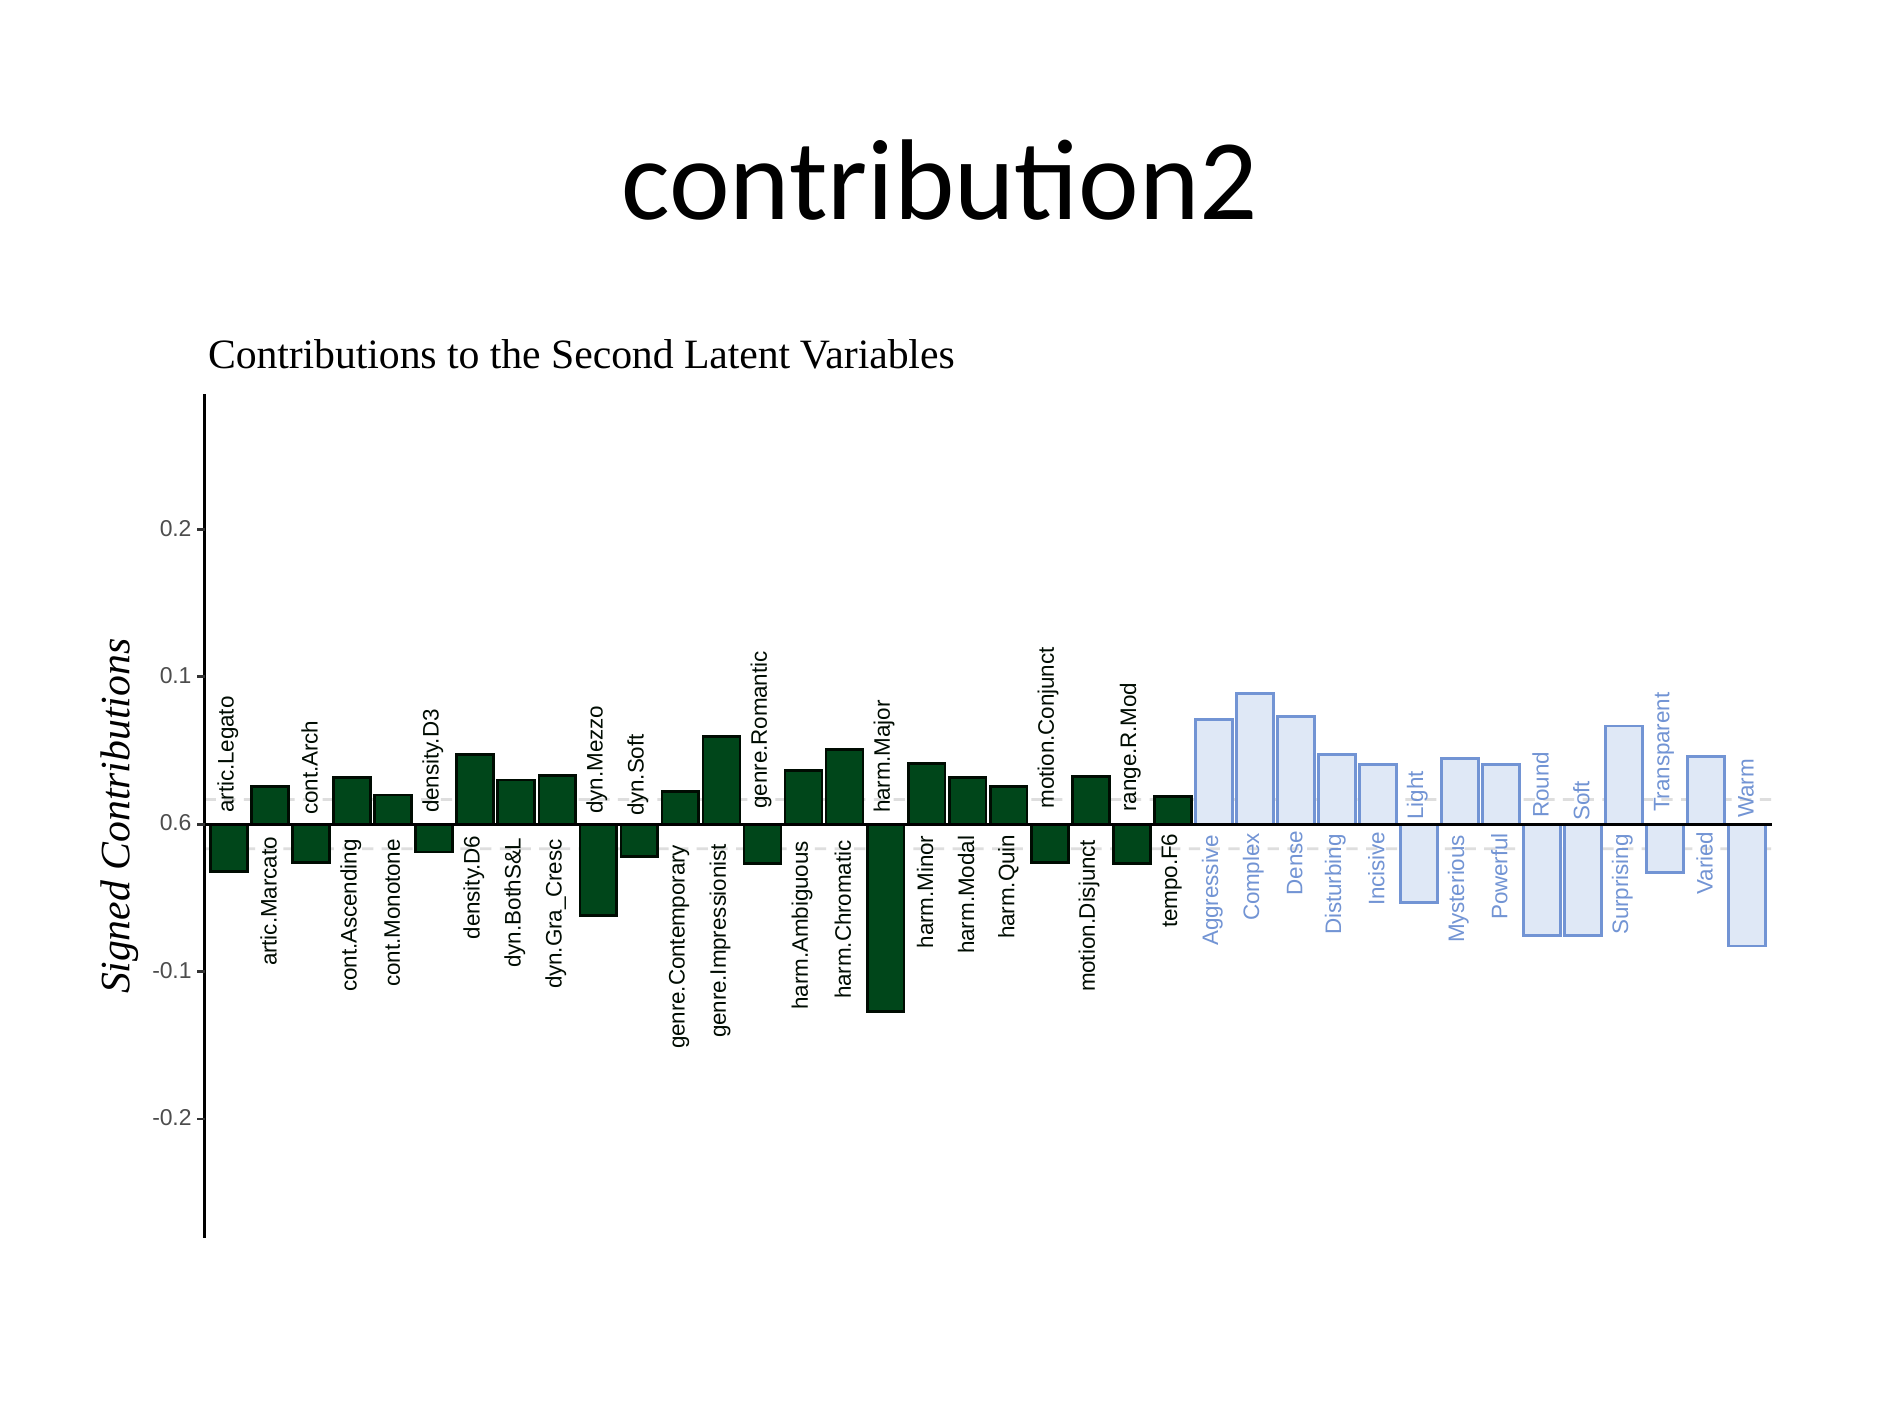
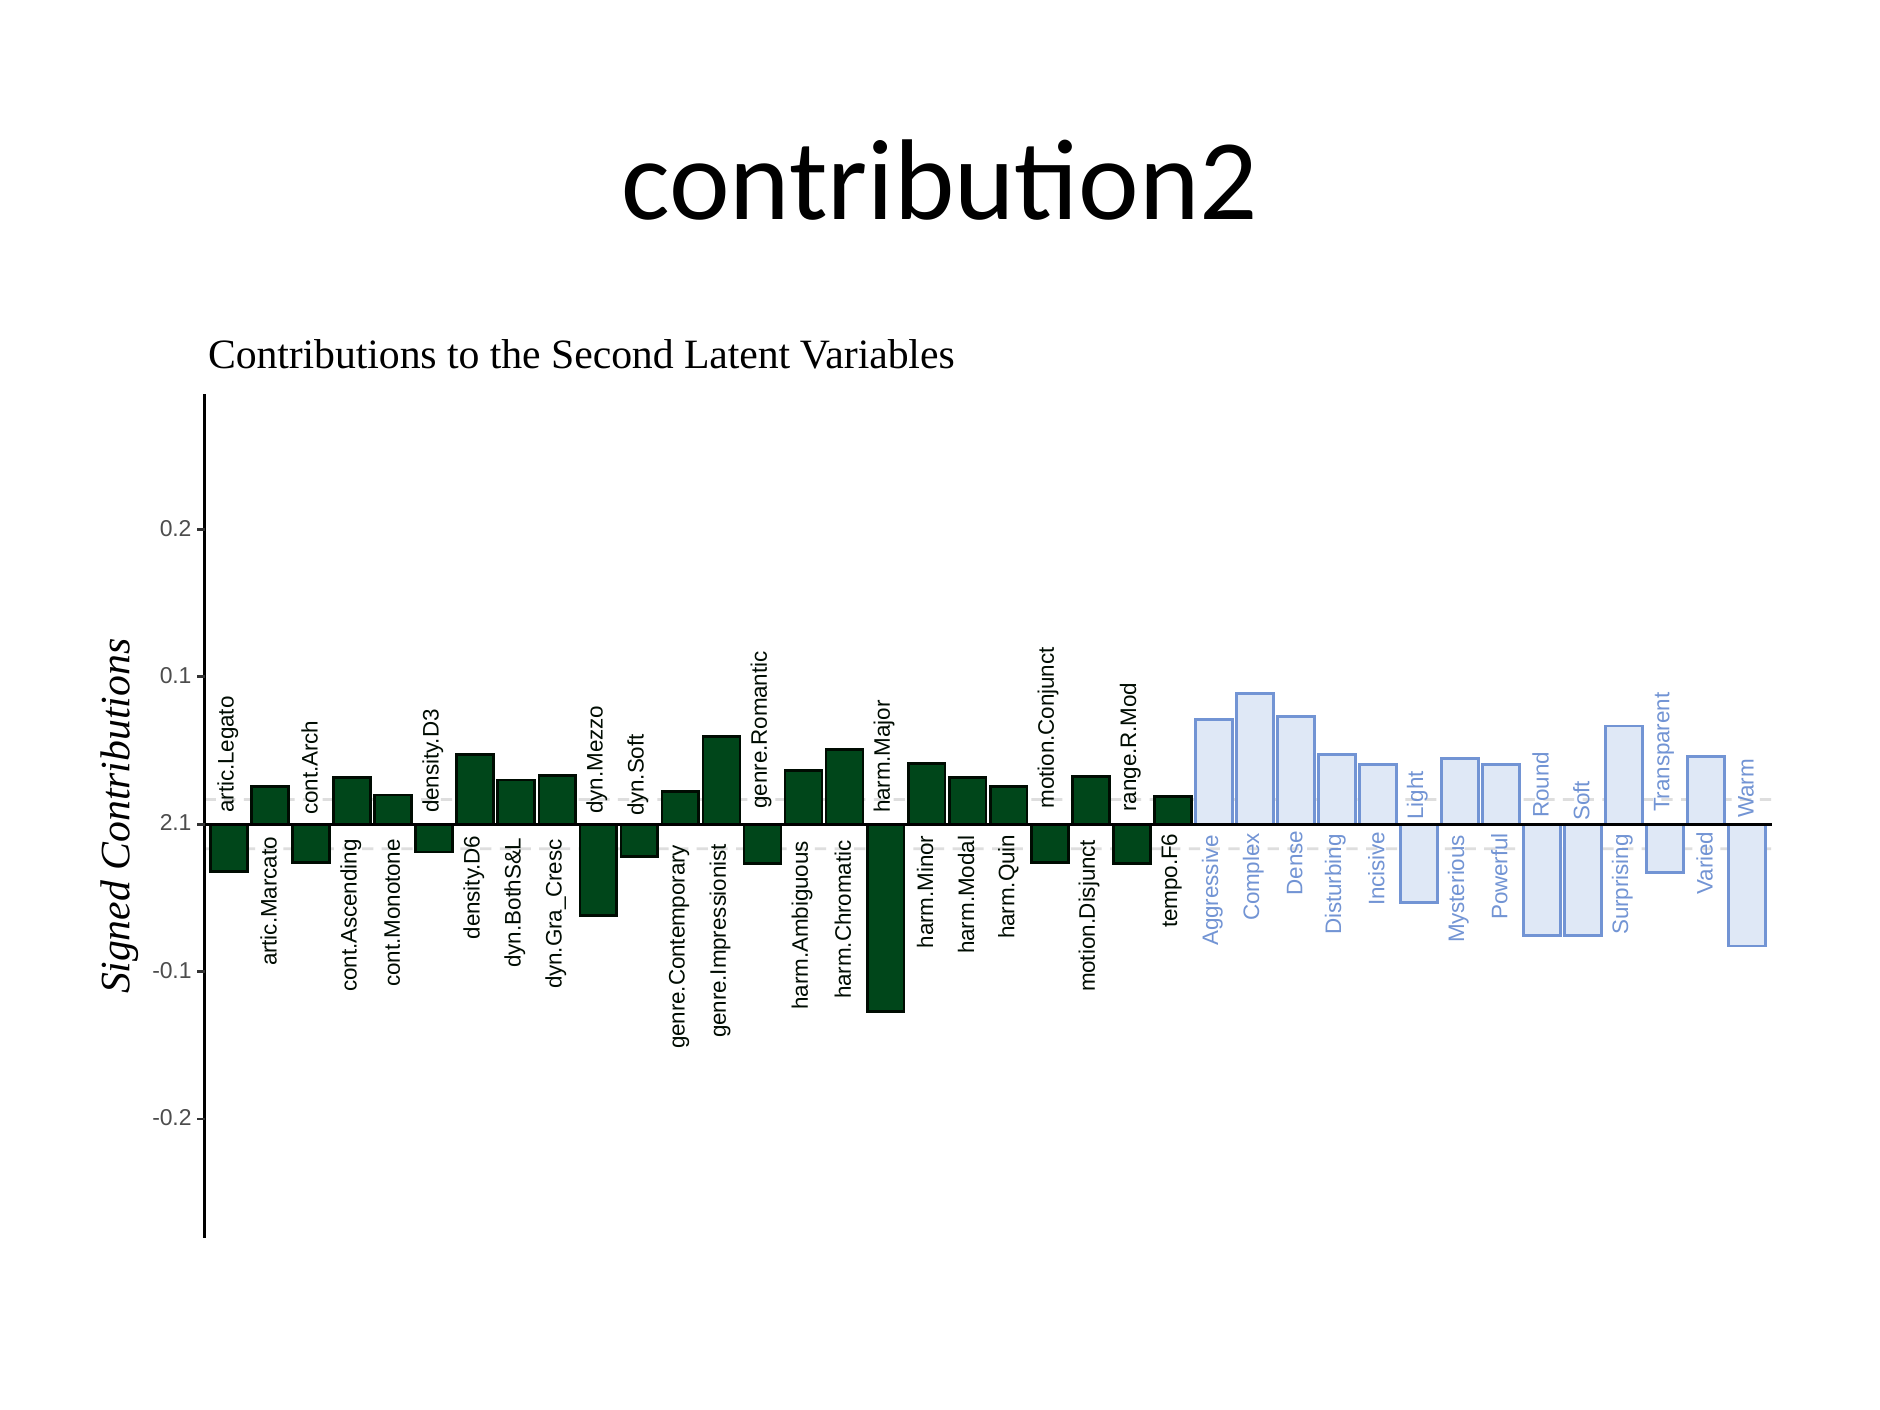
0.6: 0.6 -> 2.1
